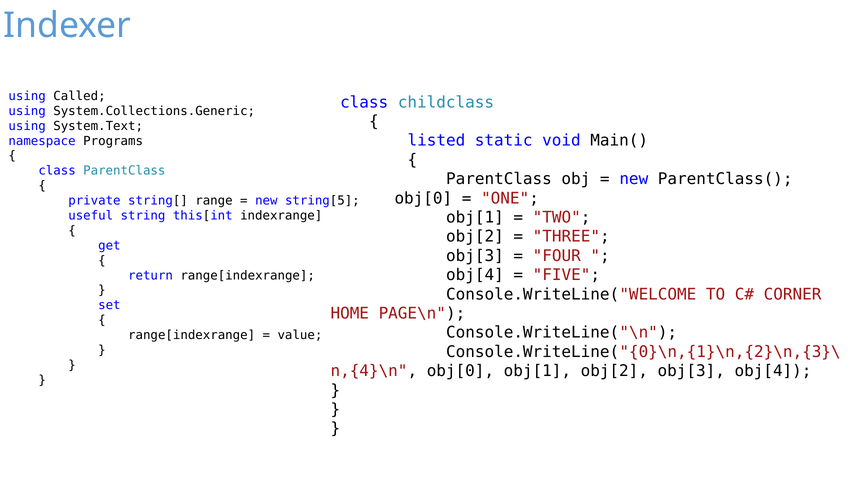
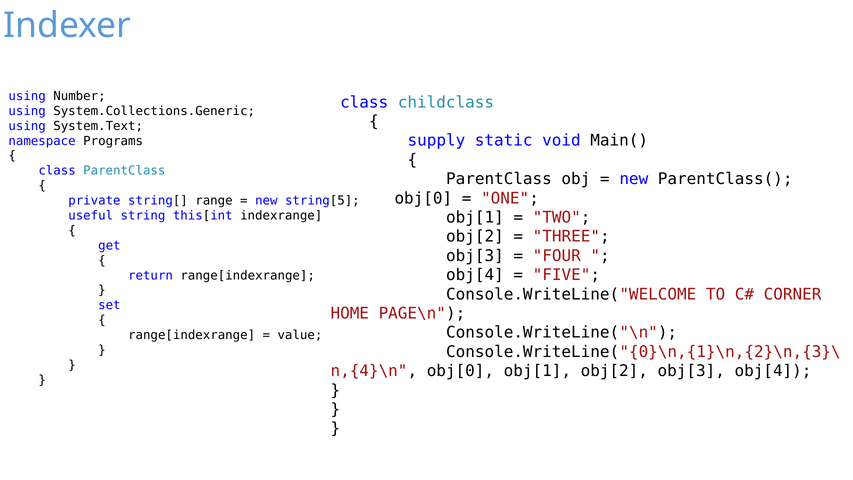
Called: Called -> Number
listed: listed -> supply
